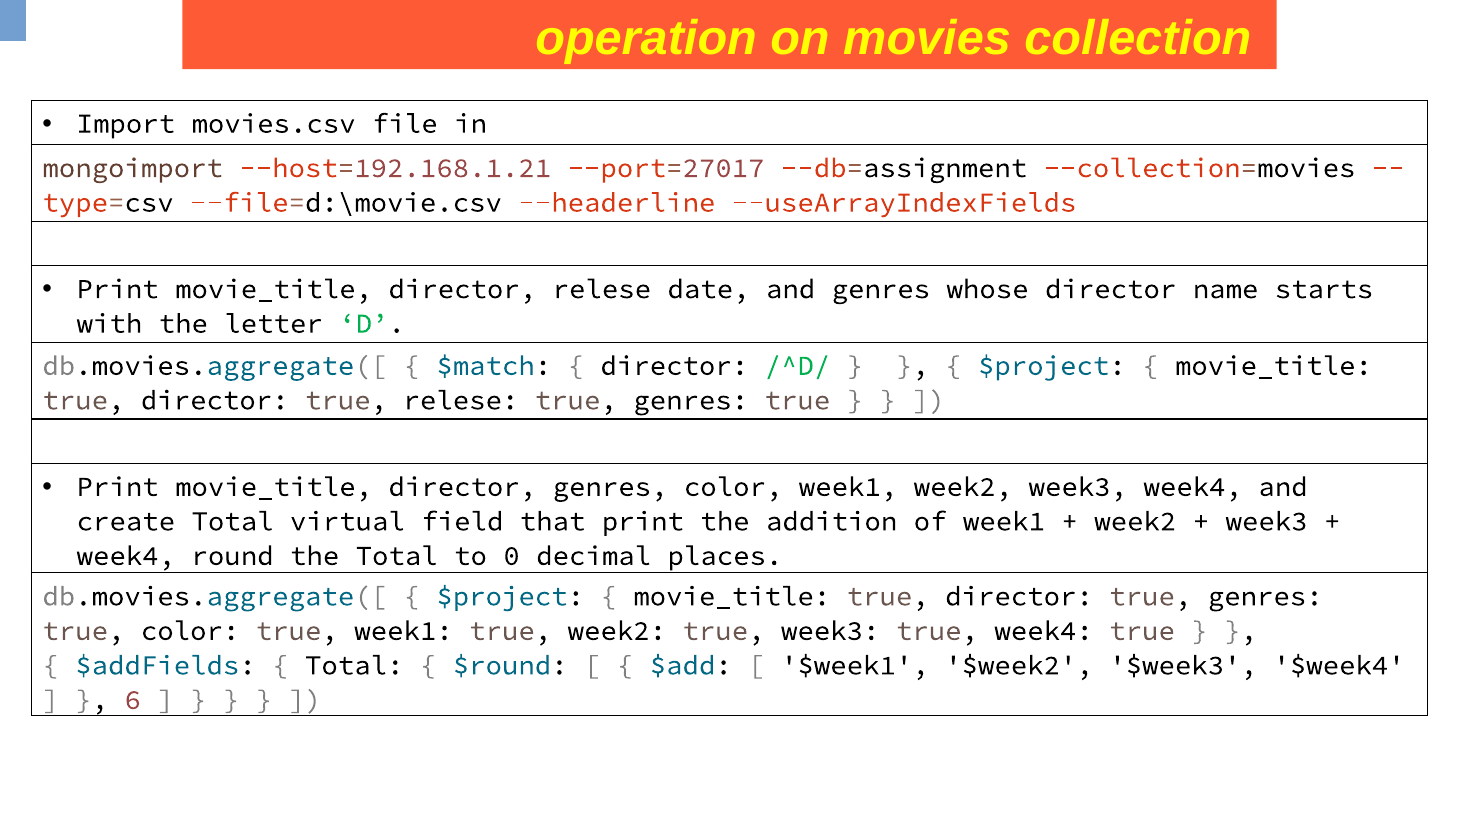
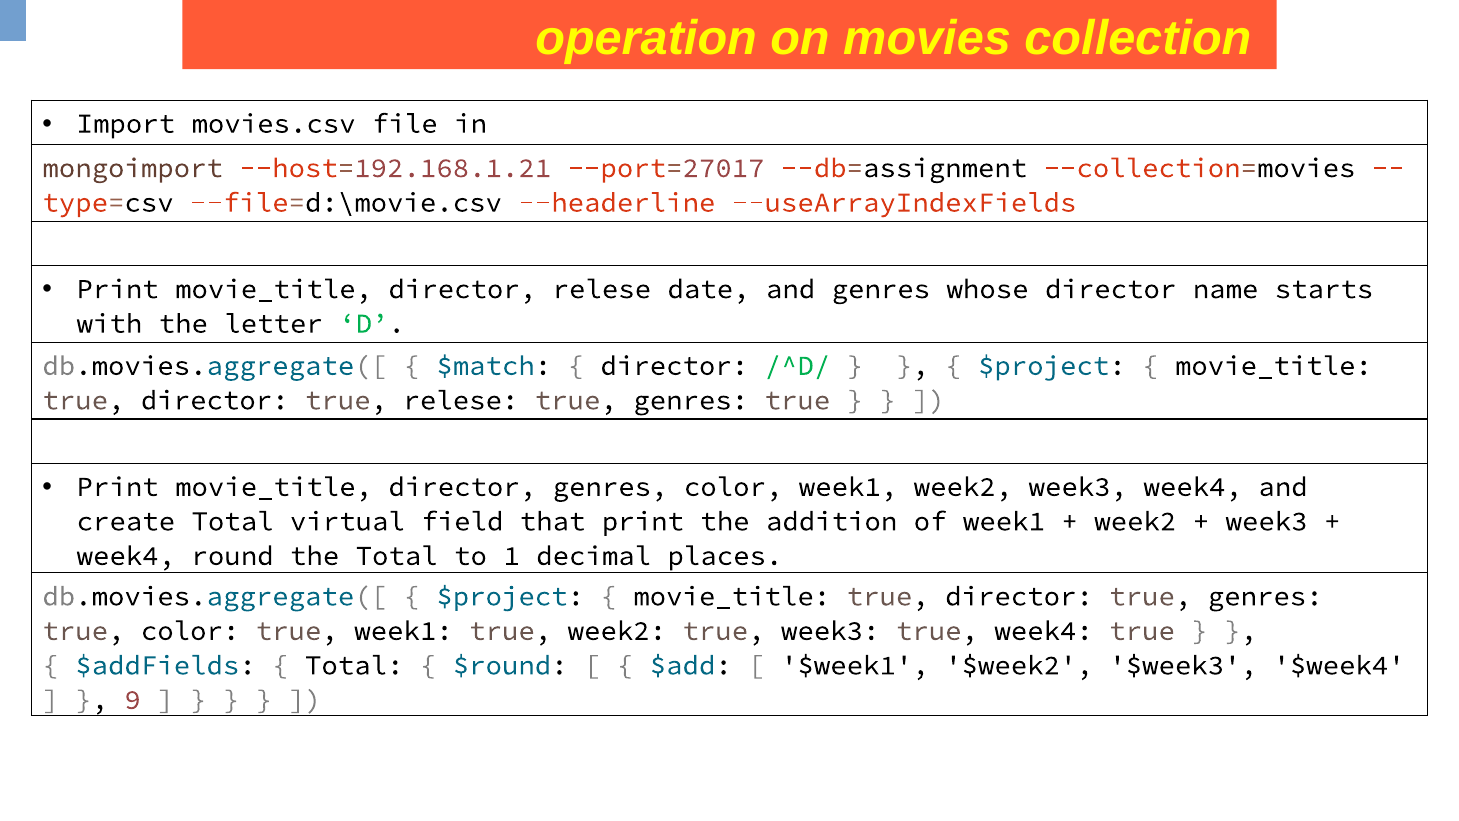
0: 0 -> 1
6: 6 -> 9
